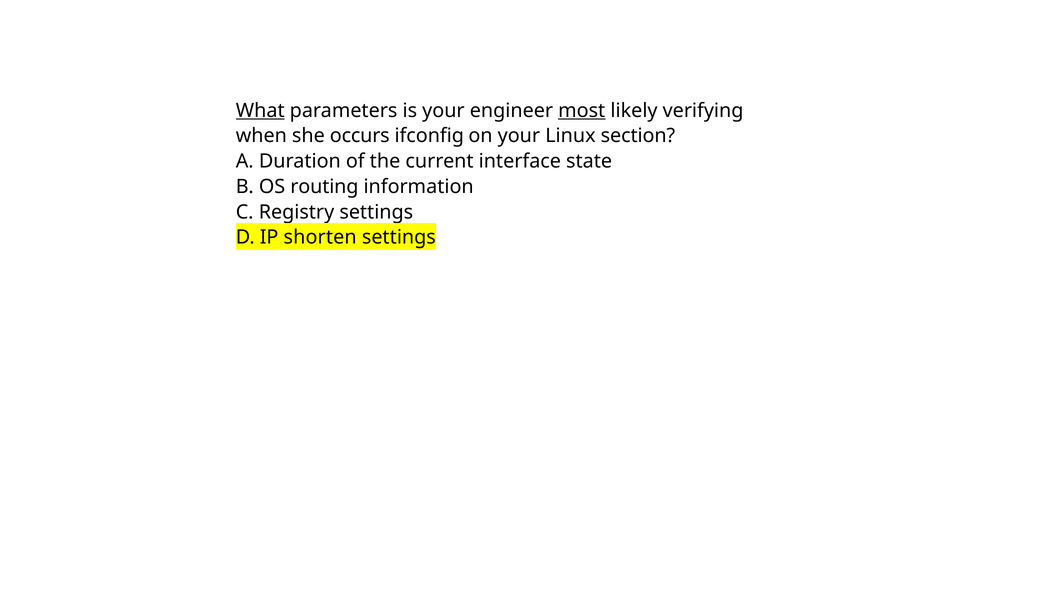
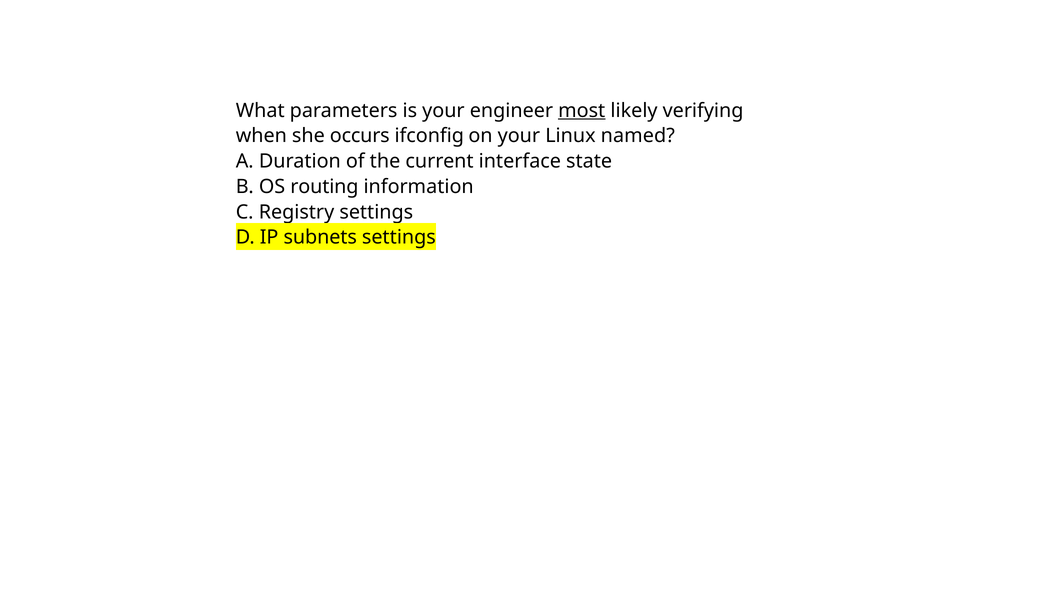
What underline: present -> none
section: section -> named
shorten: shorten -> subnets
